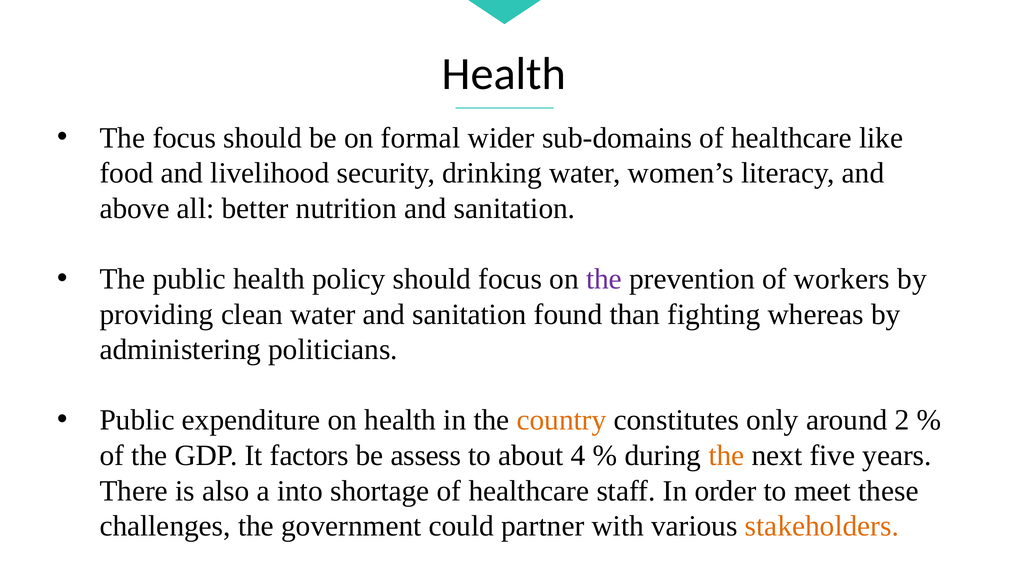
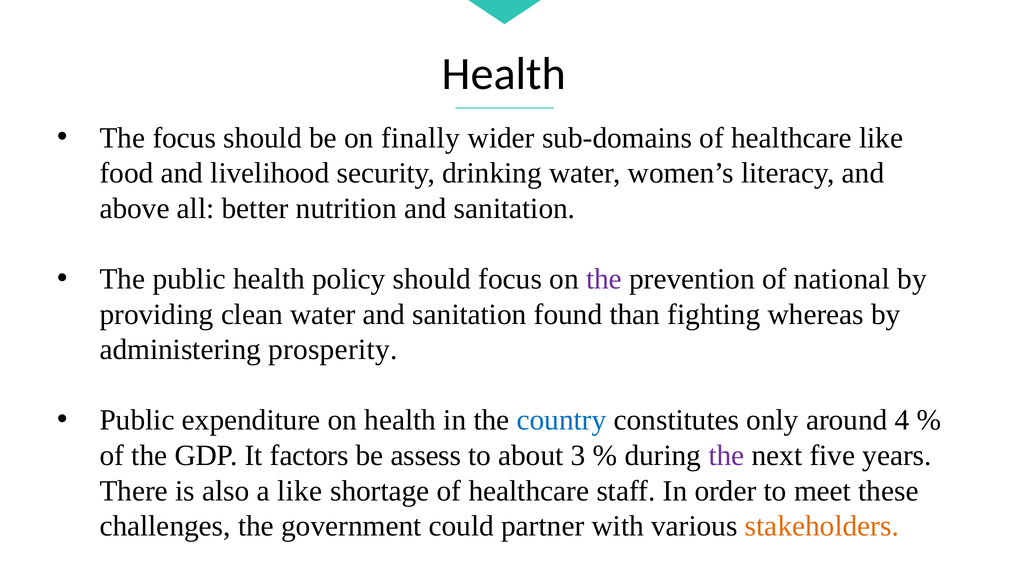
formal: formal -> finally
workers: workers -> national
politicians: politicians -> prosperity
country colour: orange -> blue
2: 2 -> 4
4: 4 -> 3
the at (726, 456) colour: orange -> purple
a into: into -> like
